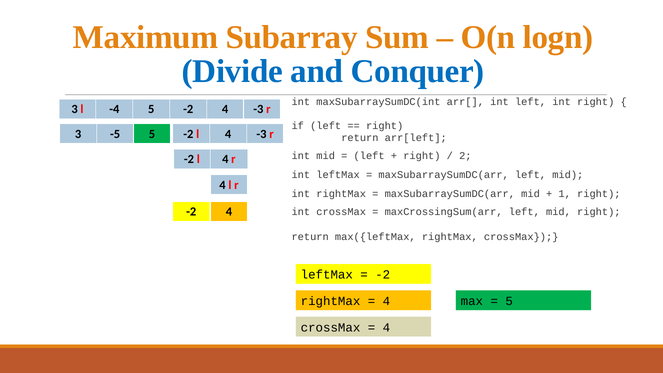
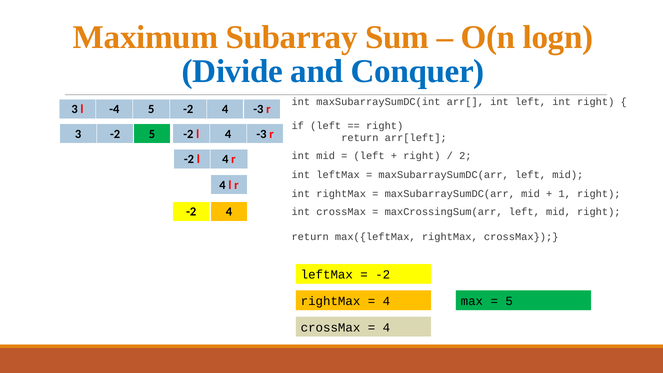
3 -5: -5 -> -2
